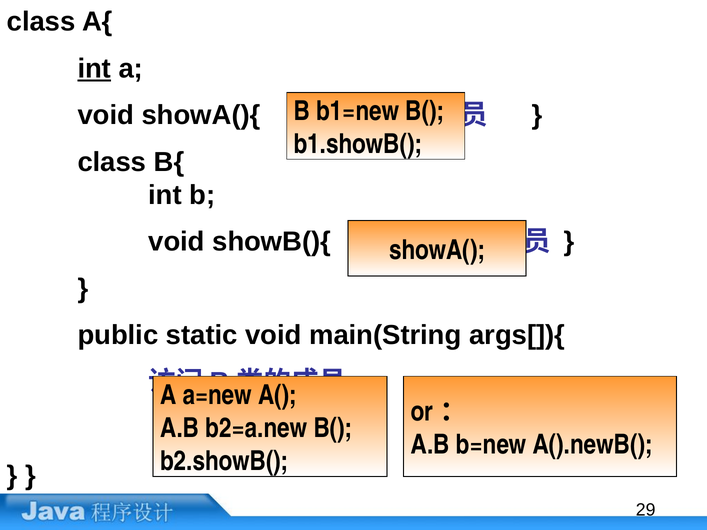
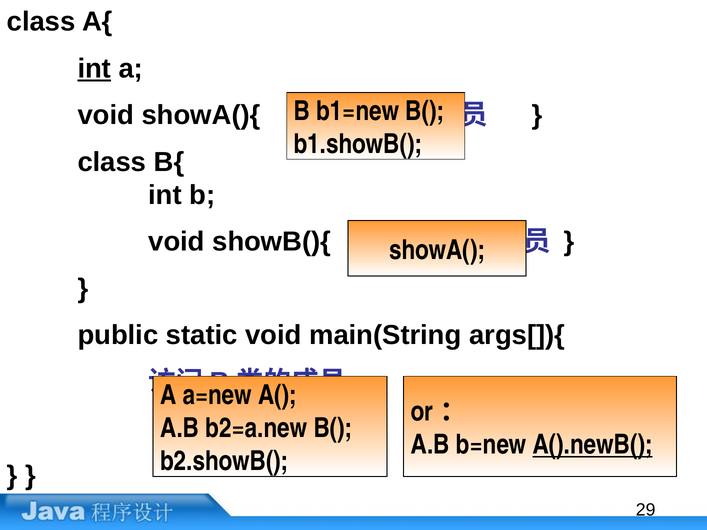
A().newB( underline: none -> present
